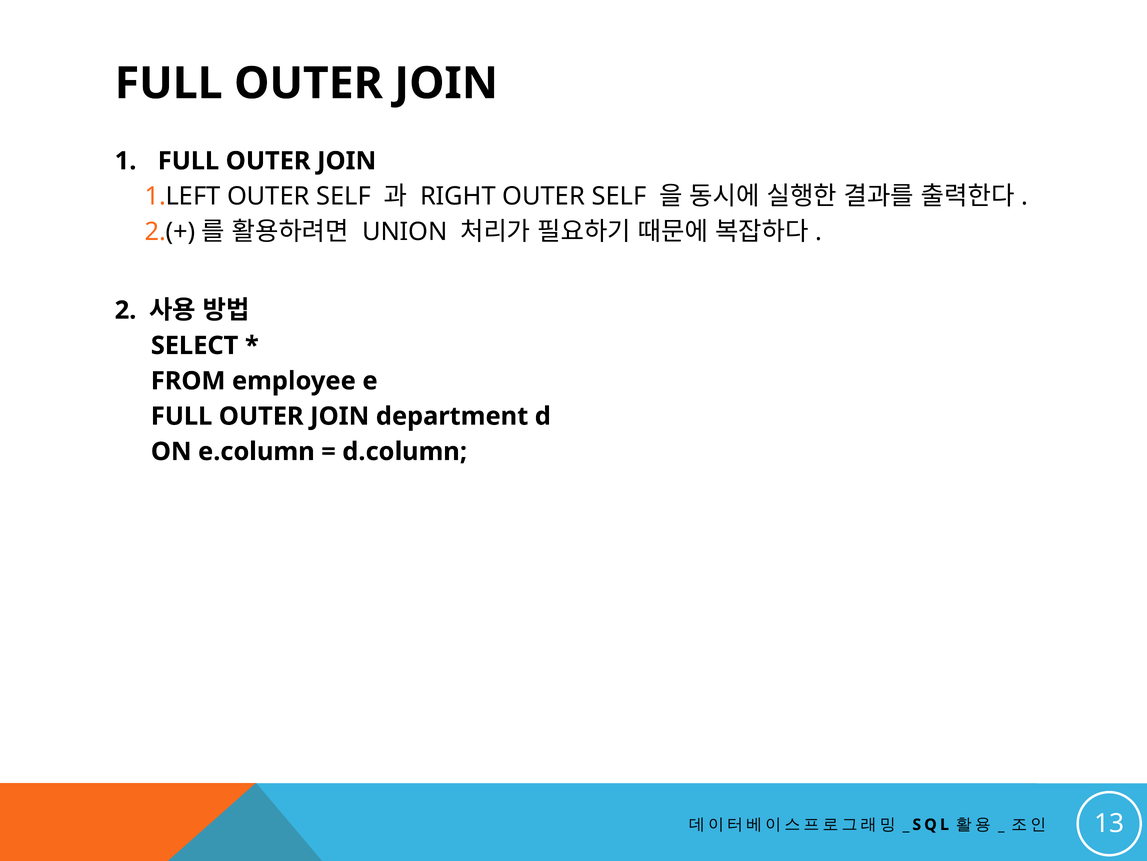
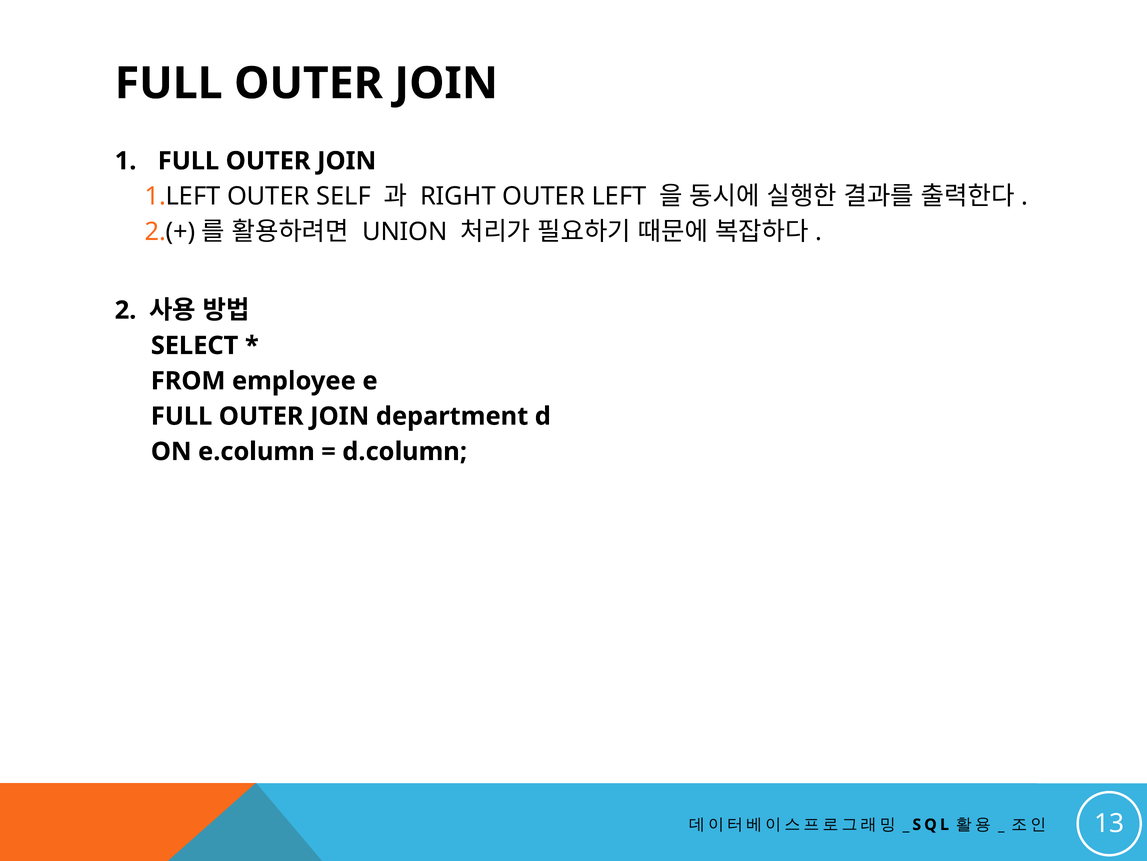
RIGHT OUTER SELF: SELF -> LEFT
